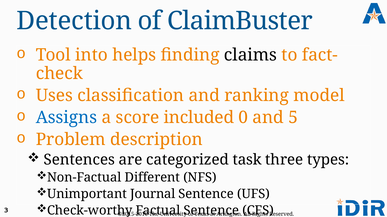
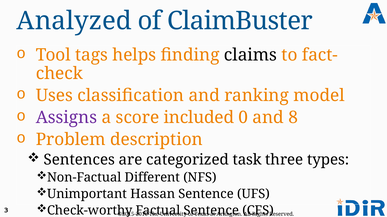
Detection: Detection -> Analyzed
into: into -> tags
Assigns colour: blue -> purple
5: 5 -> 8
Journal: Journal -> Hassan
